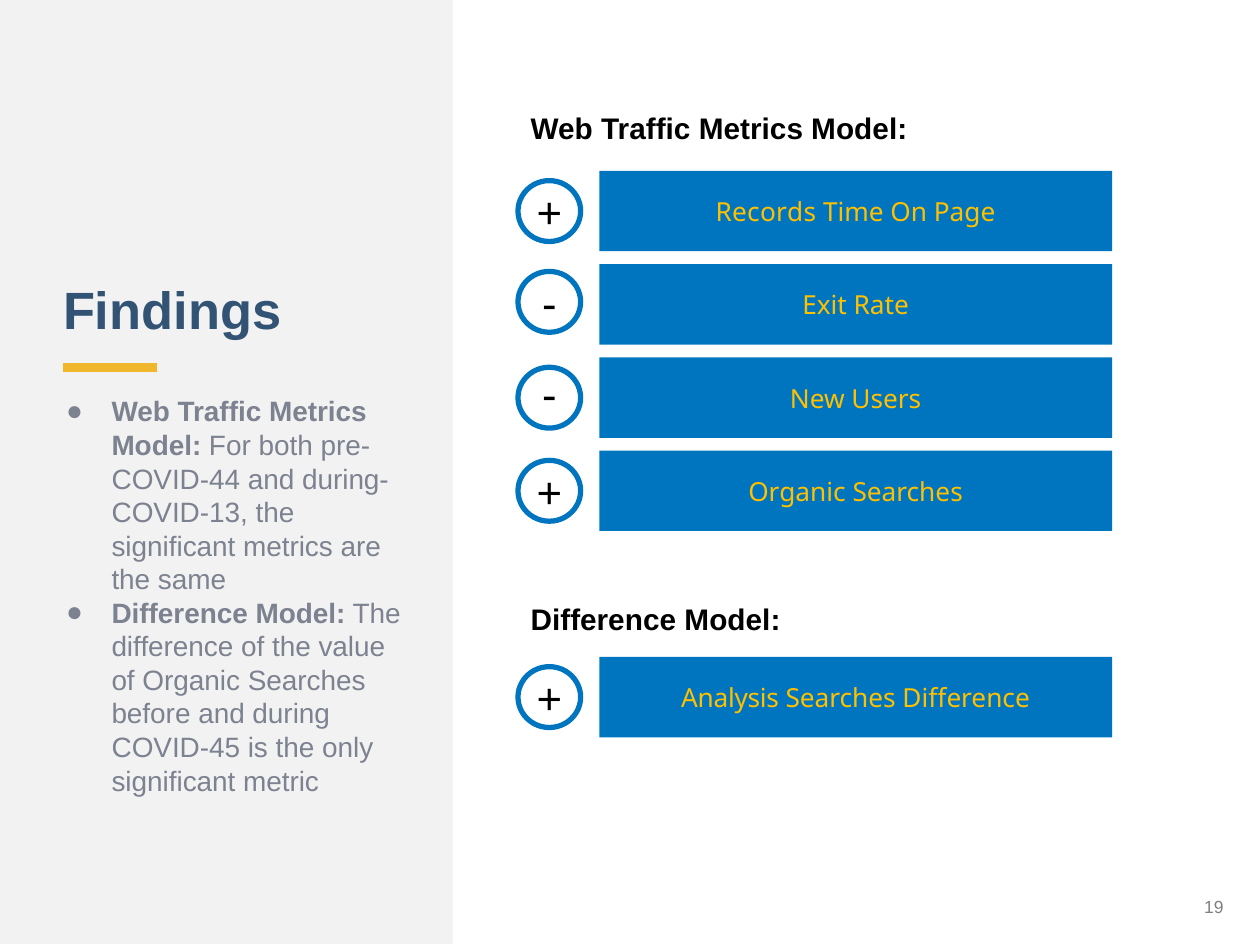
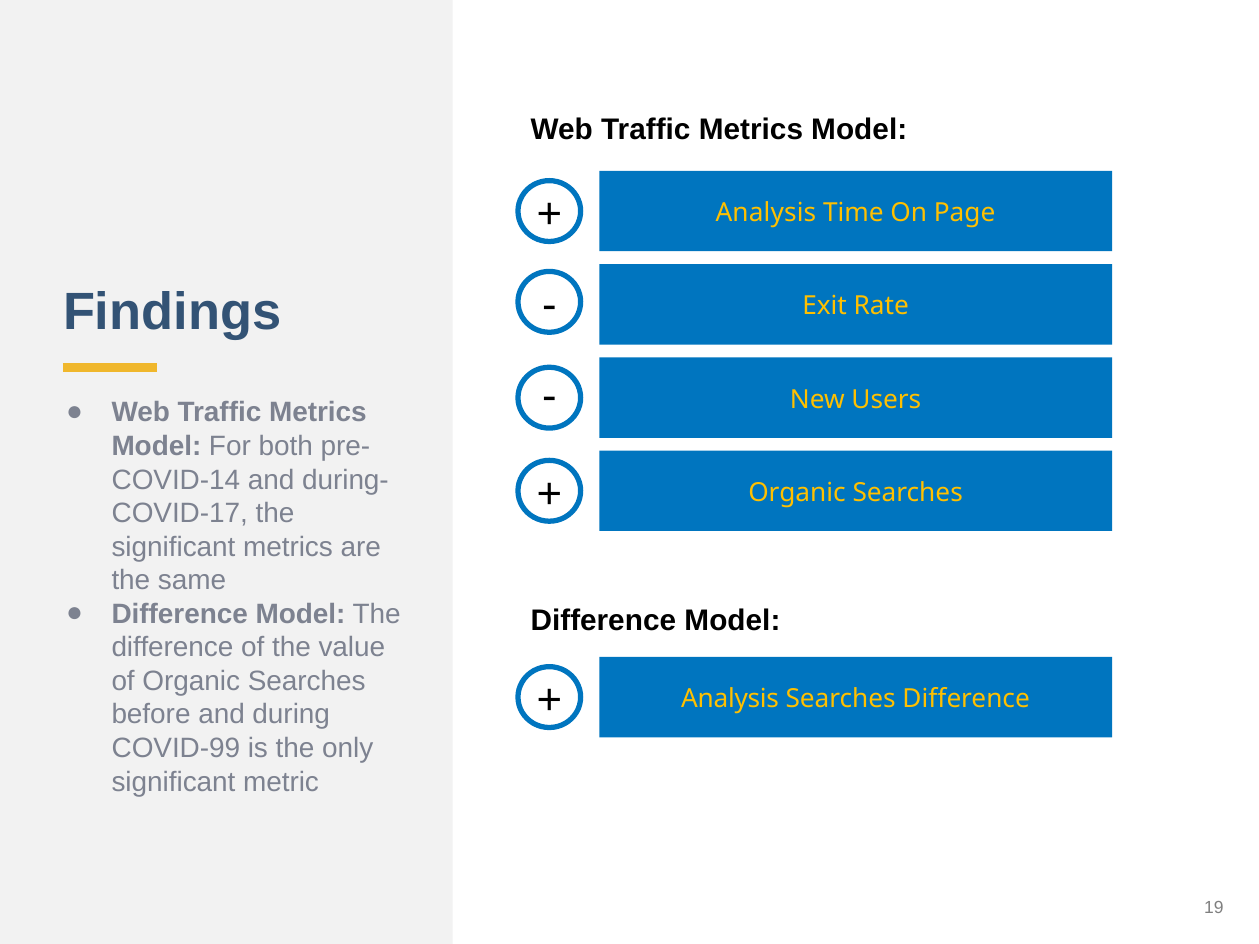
Records at (766, 213): Records -> Analysis
COVID-44: COVID-44 -> COVID-14
COVID-13: COVID-13 -> COVID-17
COVID-45: COVID-45 -> COVID-99
